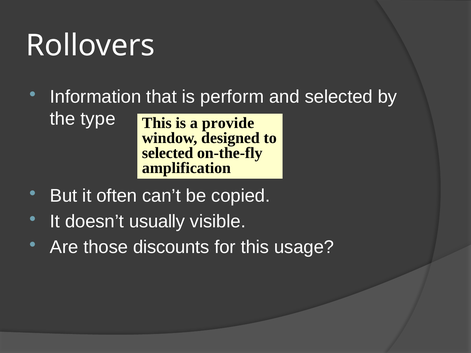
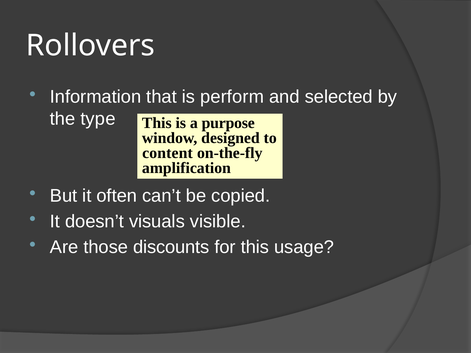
provide: provide -> purpose
selected at (168, 153): selected -> content
usually: usually -> visuals
